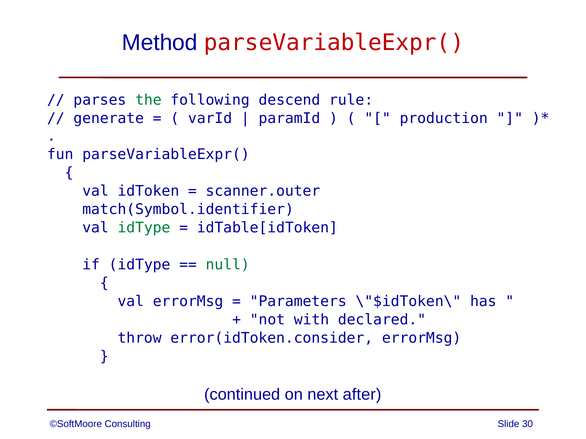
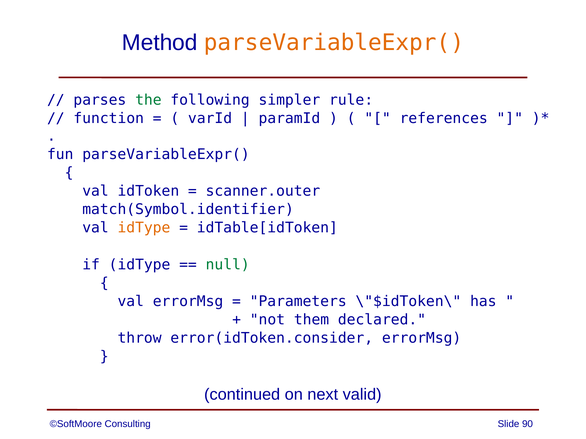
parseVariableExpr( at (334, 43) colour: red -> orange
descend: descend -> simpler
generate: generate -> function
production: production -> references
idType at (144, 228) colour: green -> orange
with: with -> them
after: after -> valid
30: 30 -> 90
